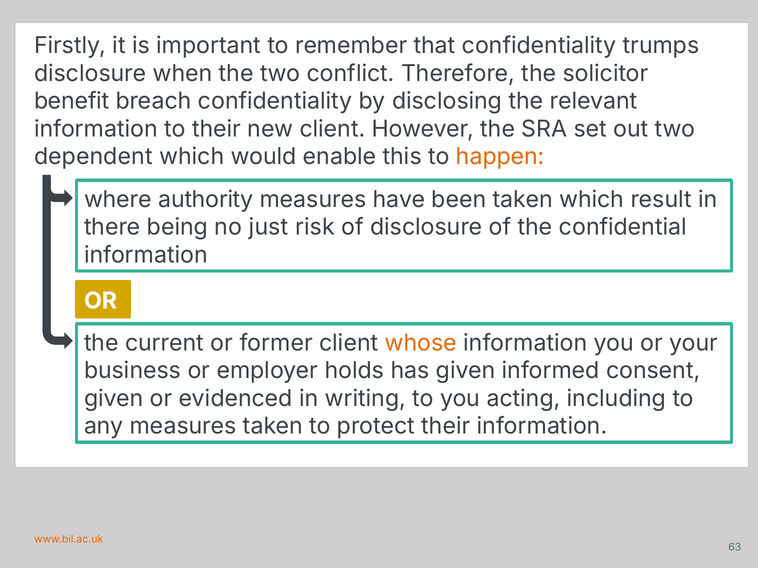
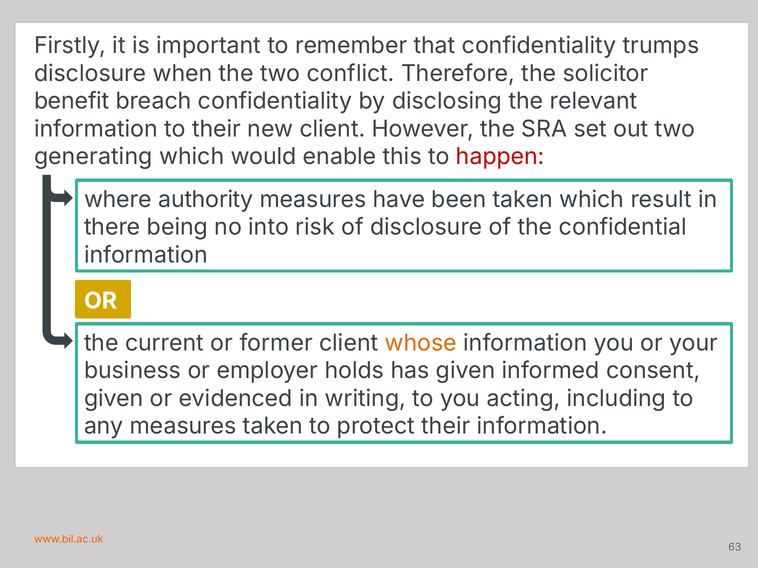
dependent: dependent -> generating
happen colour: orange -> red
just: just -> into
